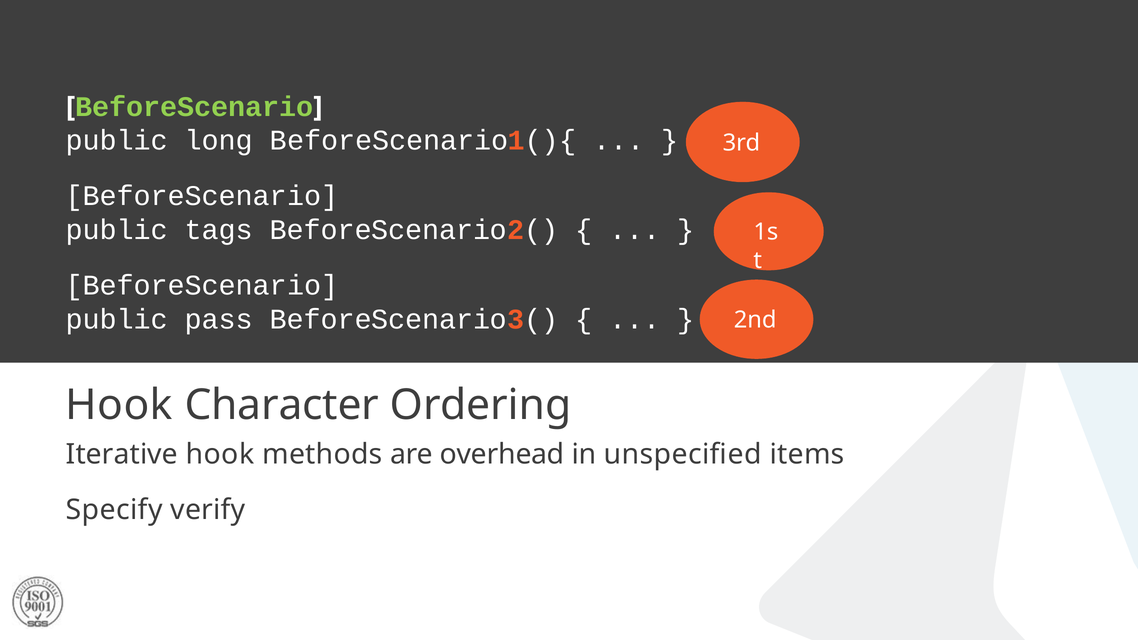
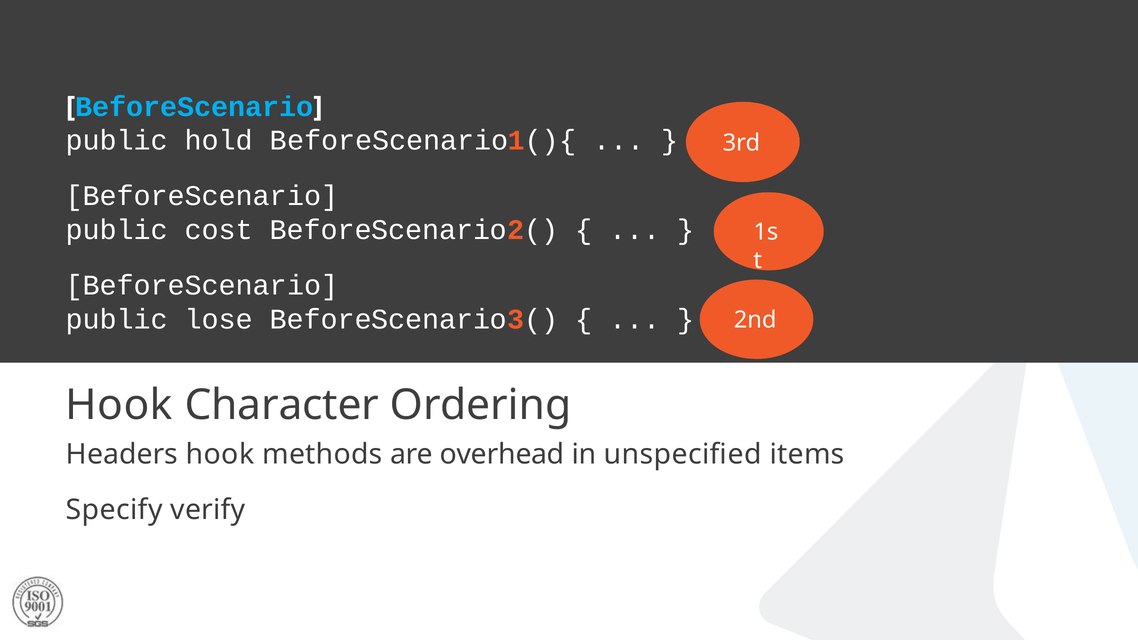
BeforeScenario at (194, 107) colour: light green -> light blue
long: long -> hold
tags: tags -> cost
pass: pass -> lose
Iterative: Iterative -> Headers
